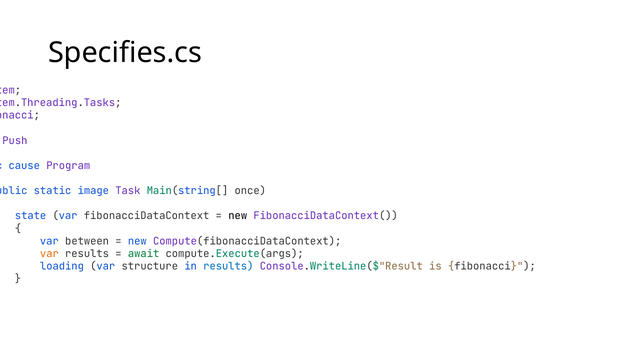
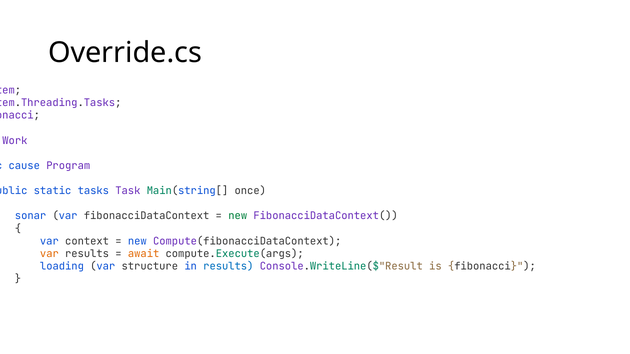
Specifies.cs: Specifies.cs -> Override.cs
Push: Push -> Work
image: image -> tasks
state: state -> sonar
new at (238, 216) colour: black -> green
between: between -> context
await colour: green -> orange
